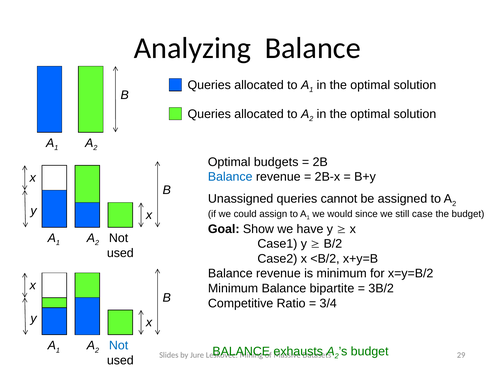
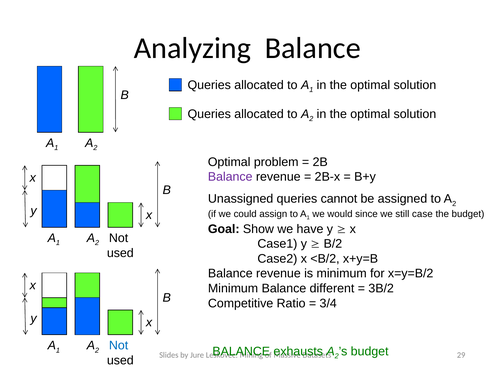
budgets: budgets -> problem
Balance at (230, 177) colour: blue -> purple
bipartite: bipartite -> different
